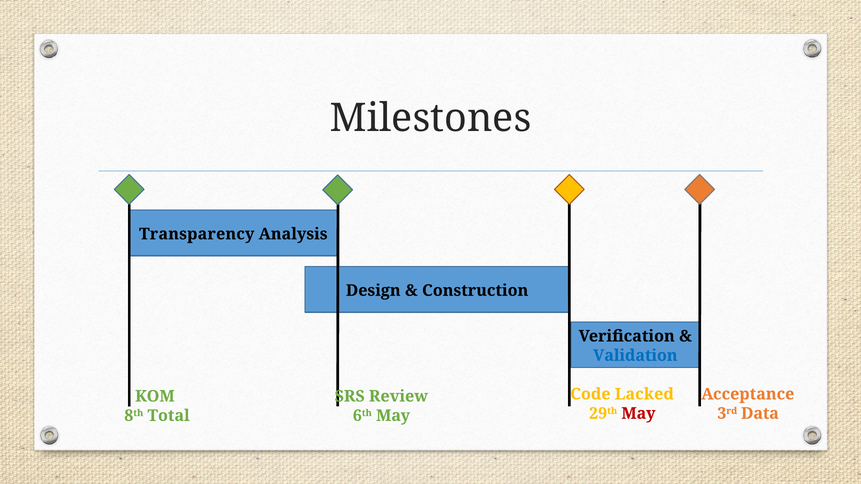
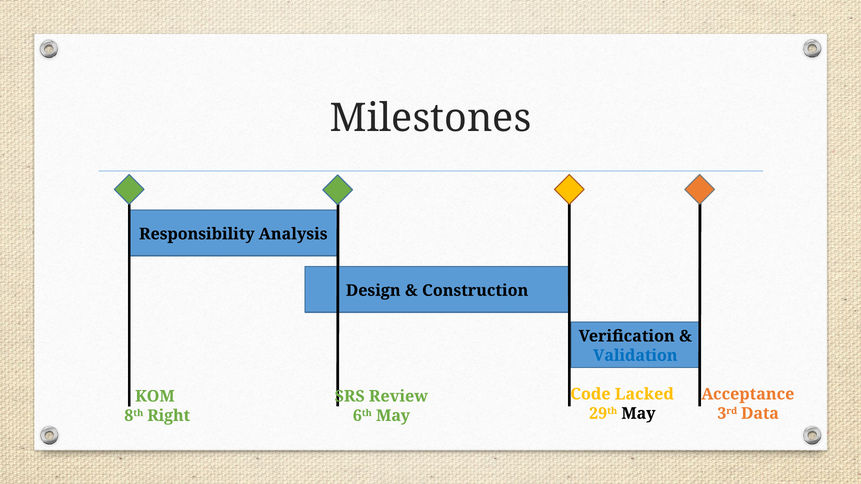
Transparency: Transparency -> Responsibility
May at (638, 414) colour: red -> black
Total: Total -> Right
